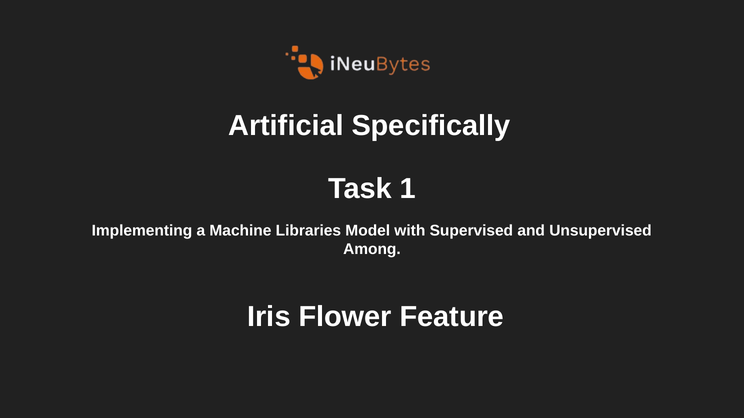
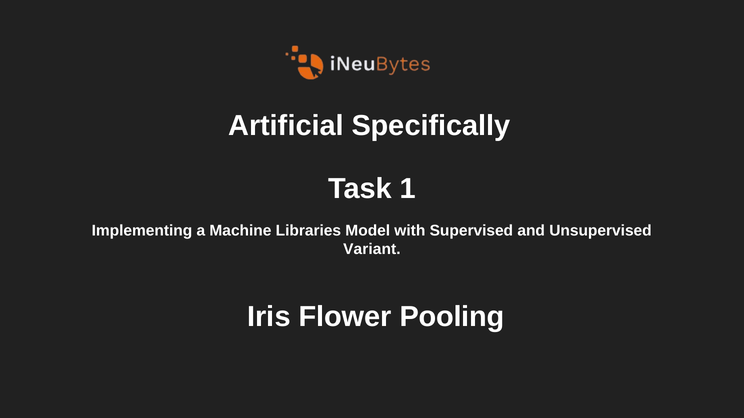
Among: Among -> Variant
Feature: Feature -> Pooling
